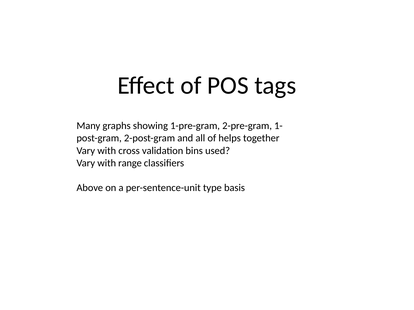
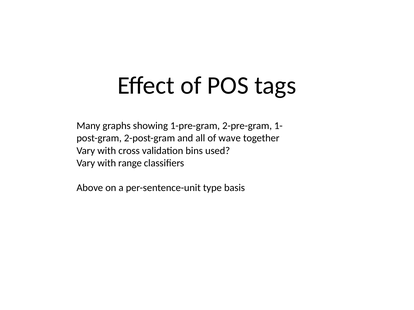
helps: helps -> wave
